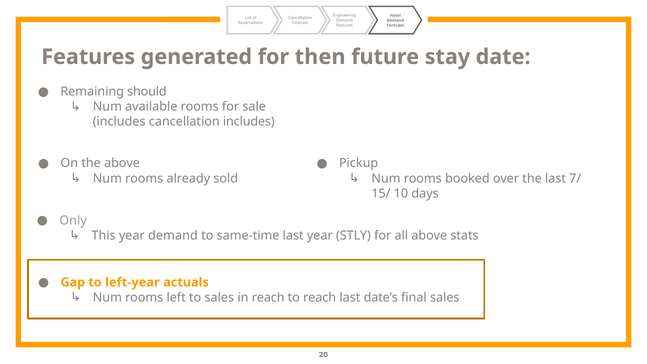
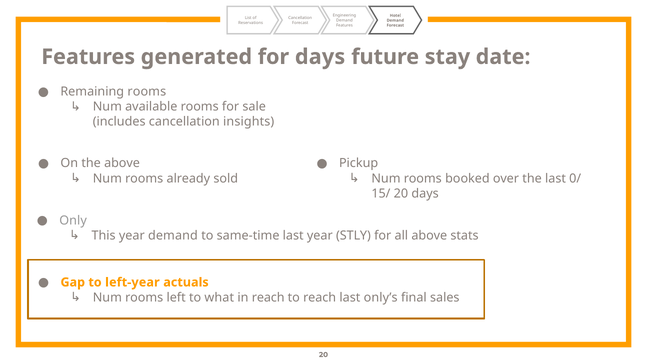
for then: then -> days
Remaining should: should -> rooms
cancellation includes: includes -> insights
7/: 7/ -> 0/
15/ 10: 10 -> 20
to sales: sales -> what
date’s: date’s -> only’s
